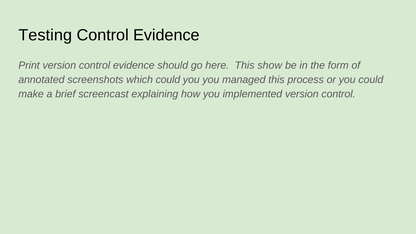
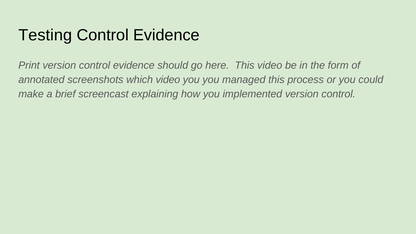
This show: show -> video
which could: could -> video
